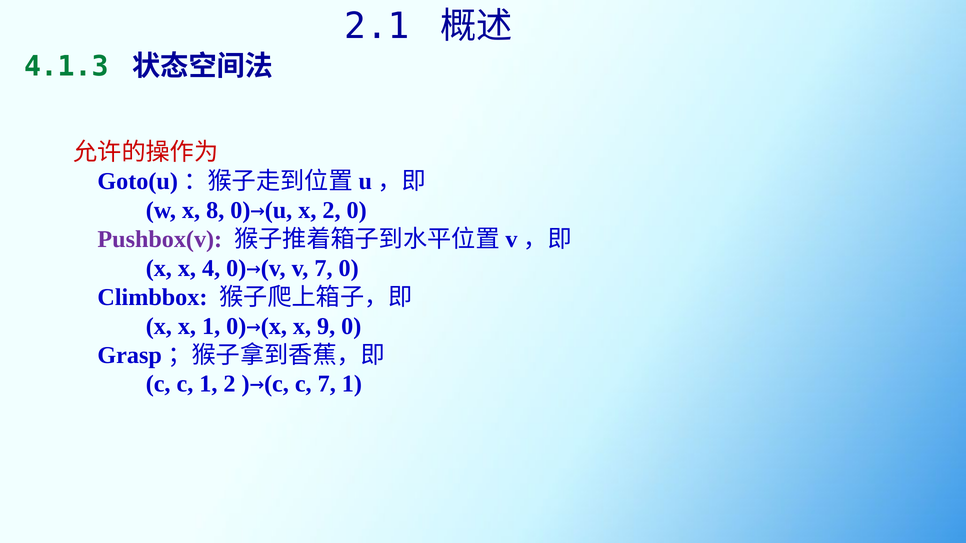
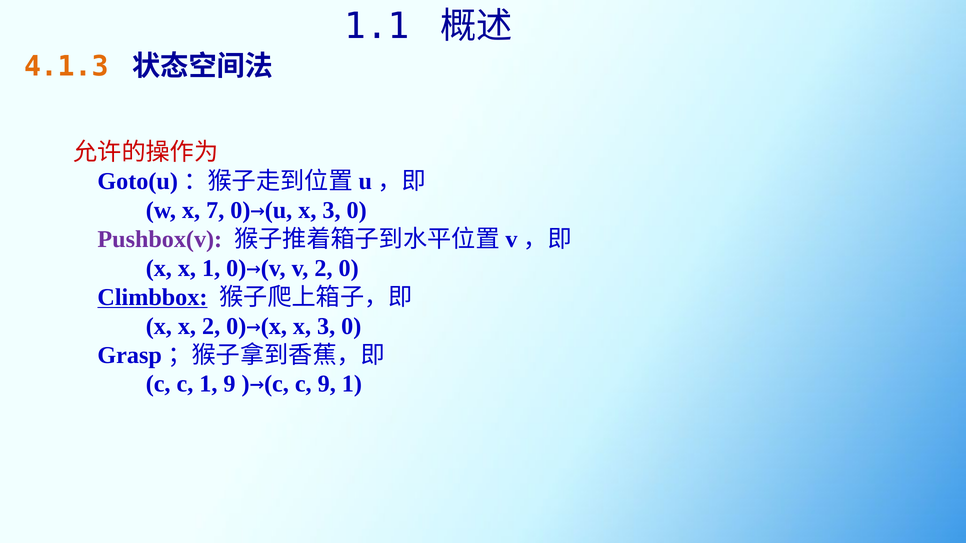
2.1: 2.1 -> 1.1
4.1.3 colour: green -> orange
8: 8 -> 7
0)→(u x 2: 2 -> 3
x 4: 4 -> 1
v 7: 7 -> 2
Climbbox underline: none -> present
x 1: 1 -> 2
0)→(x x 9: 9 -> 3
1 2: 2 -> 9
c 7: 7 -> 9
